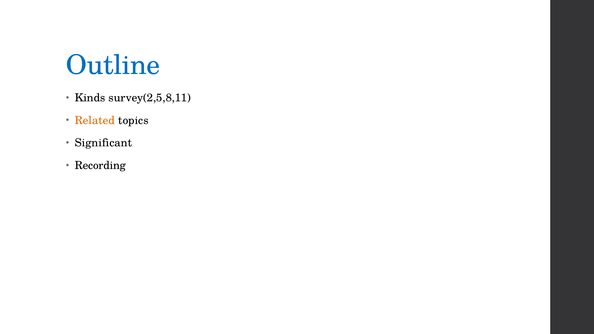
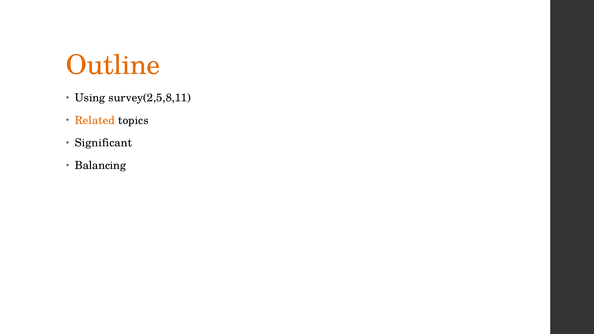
Outline colour: blue -> orange
Kinds: Kinds -> Using
Recording: Recording -> Balancing
